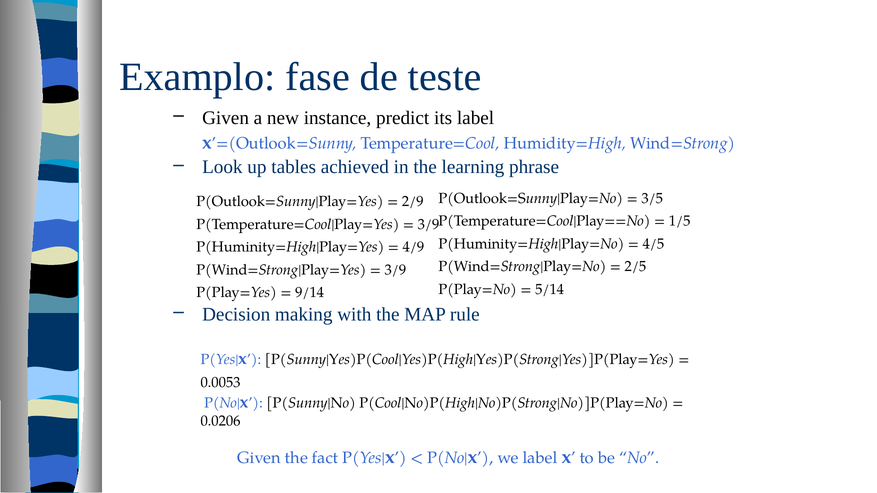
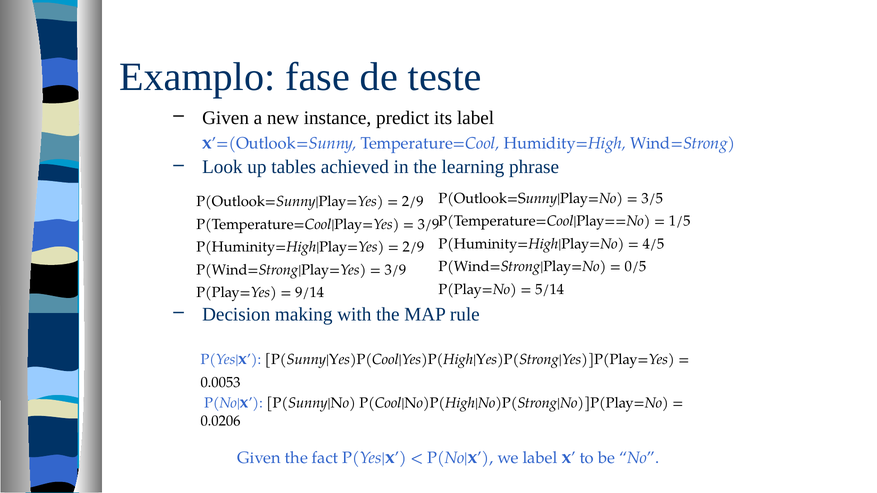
4/9 at (413, 247): 4/9 -> 2/9
2/5: 2/5 -> 0/5
